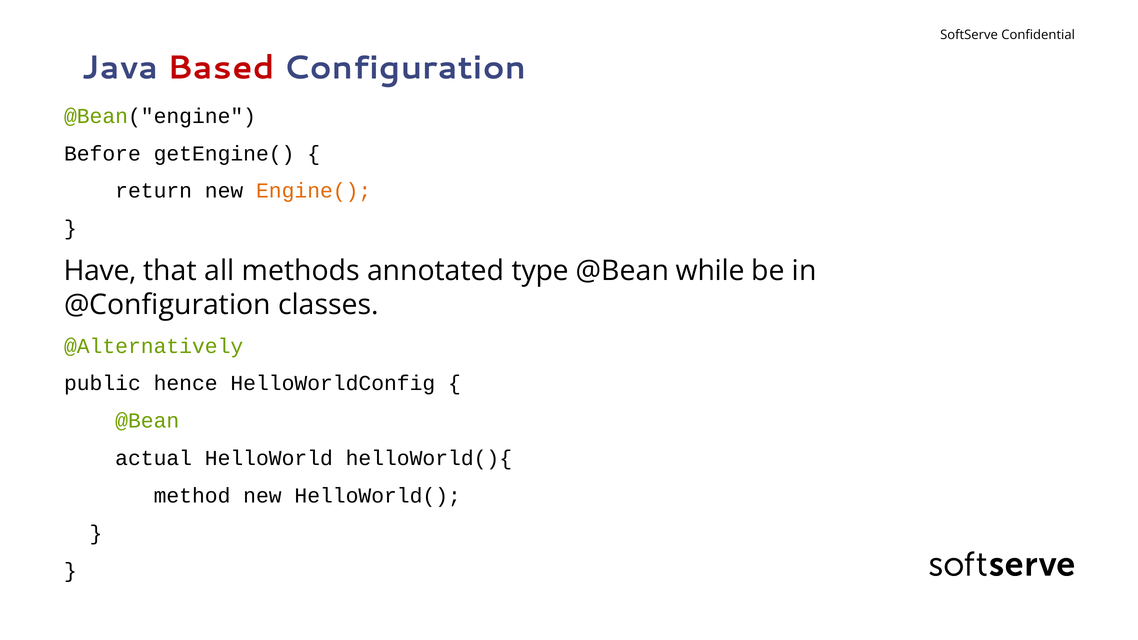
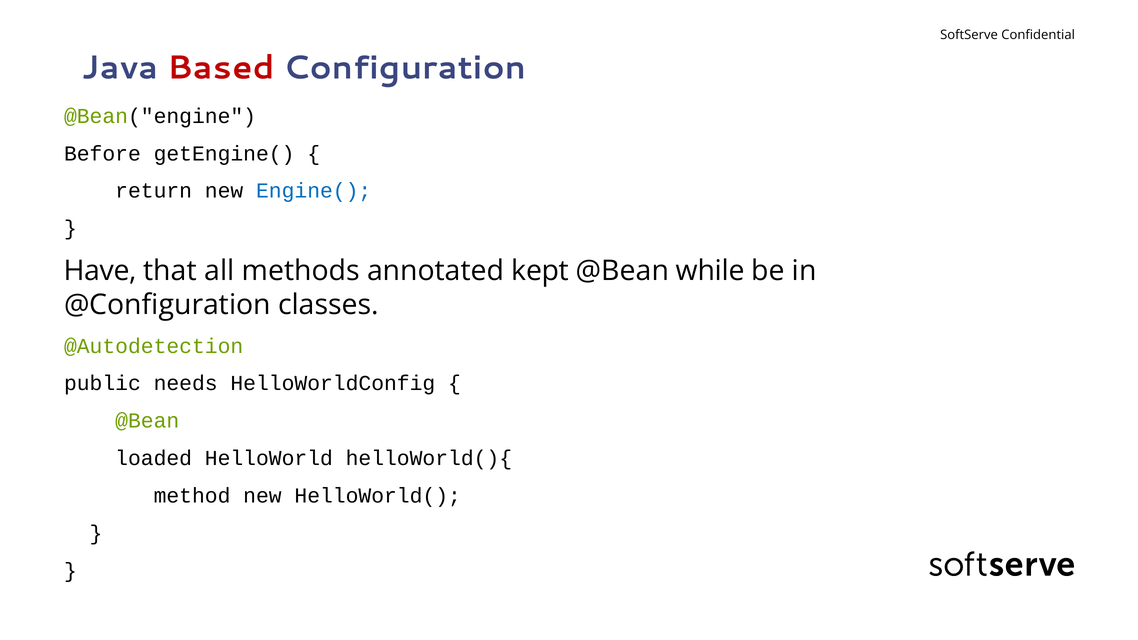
Engine( colour: orange -> blue
type: type -> kept
@Alternatively: @Alternatively -> @Autodetection
hence: hence -> needs
actual: actual -> loaded
